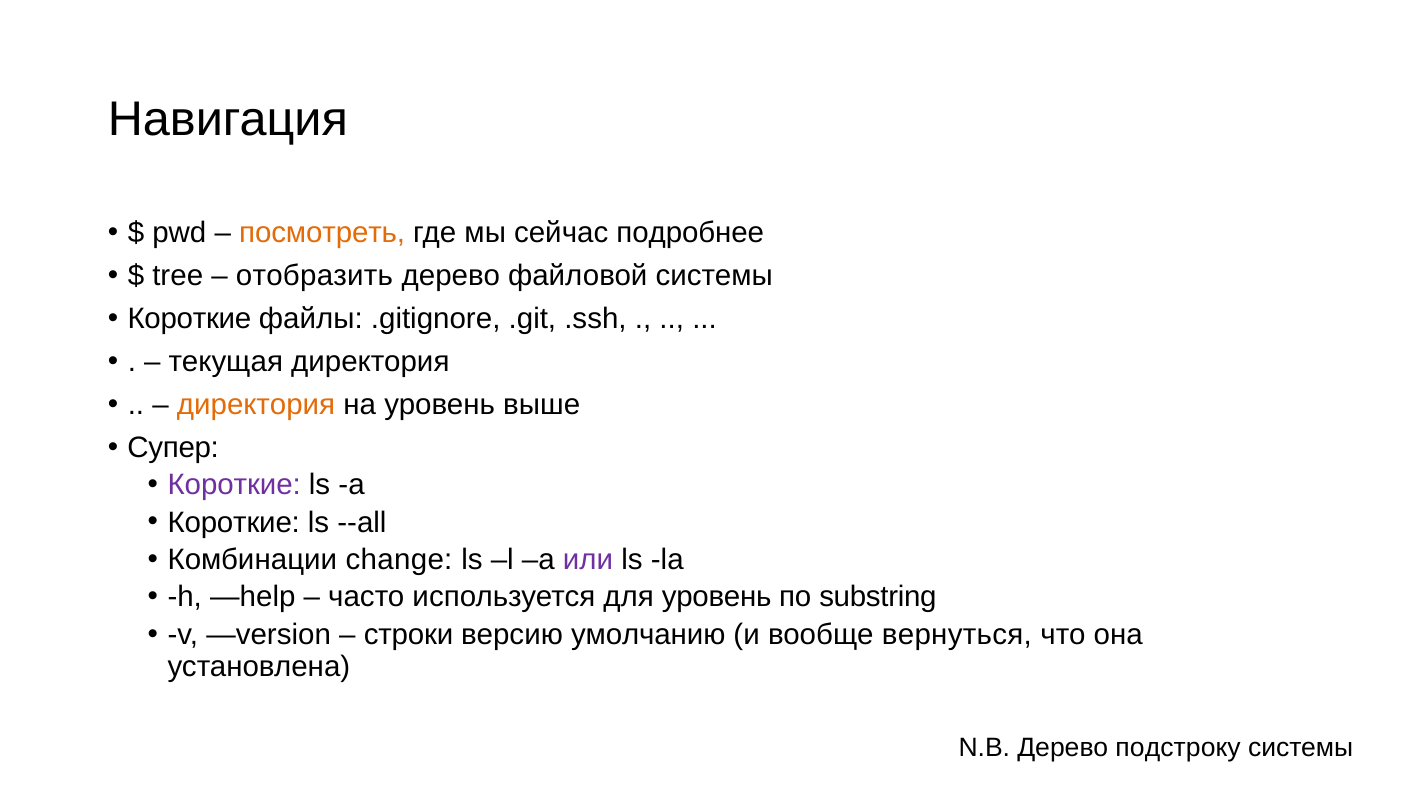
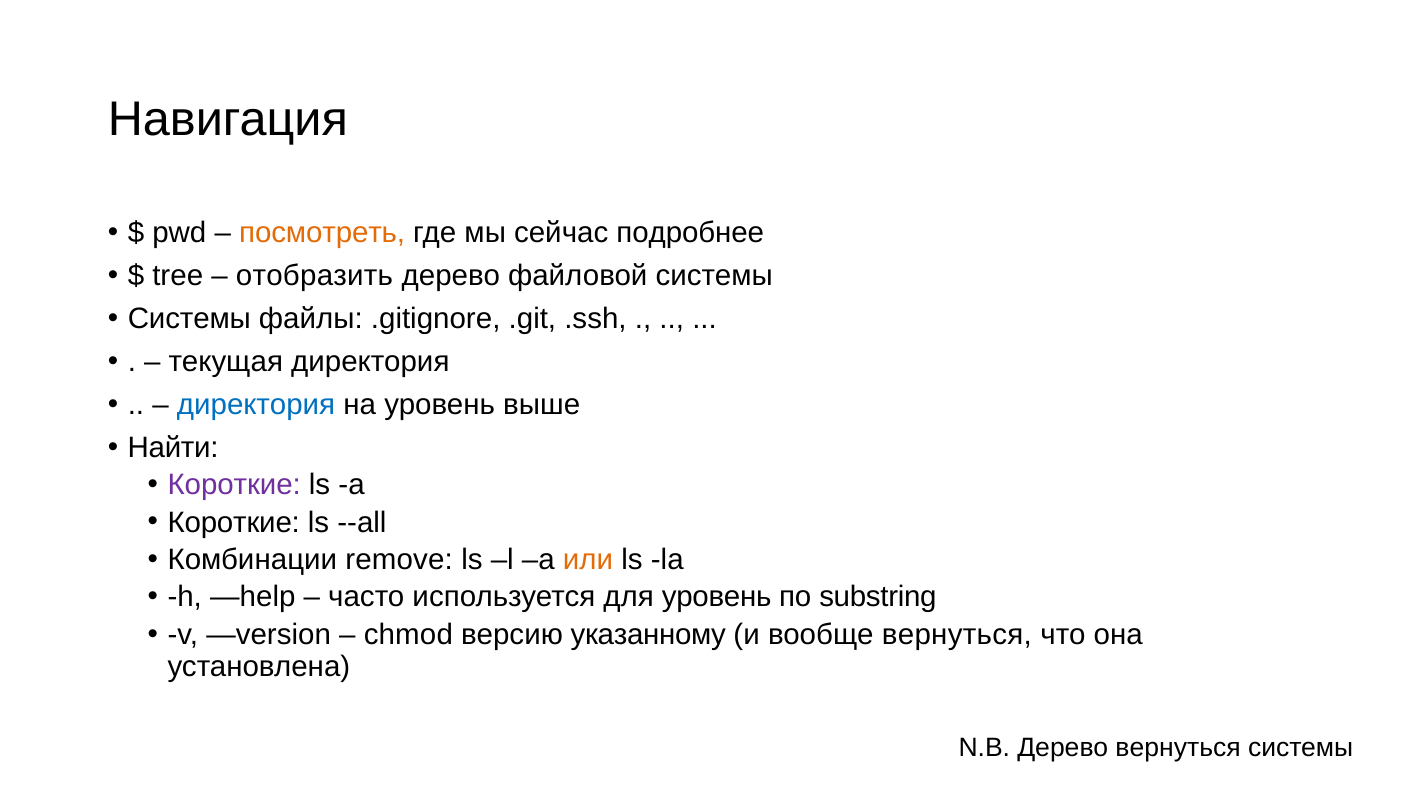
Короткие at (189, 319): Короткие -> Системы
директория at (256, 405) colour: orange -> blue
Супер: Супер -> Найти
change: change -> remove
или colour: purple -> orange
строки: строки -> chmod
умолчанию: умолчанию -> указанному
Дерево подстроку: подстроку -> вернуться
